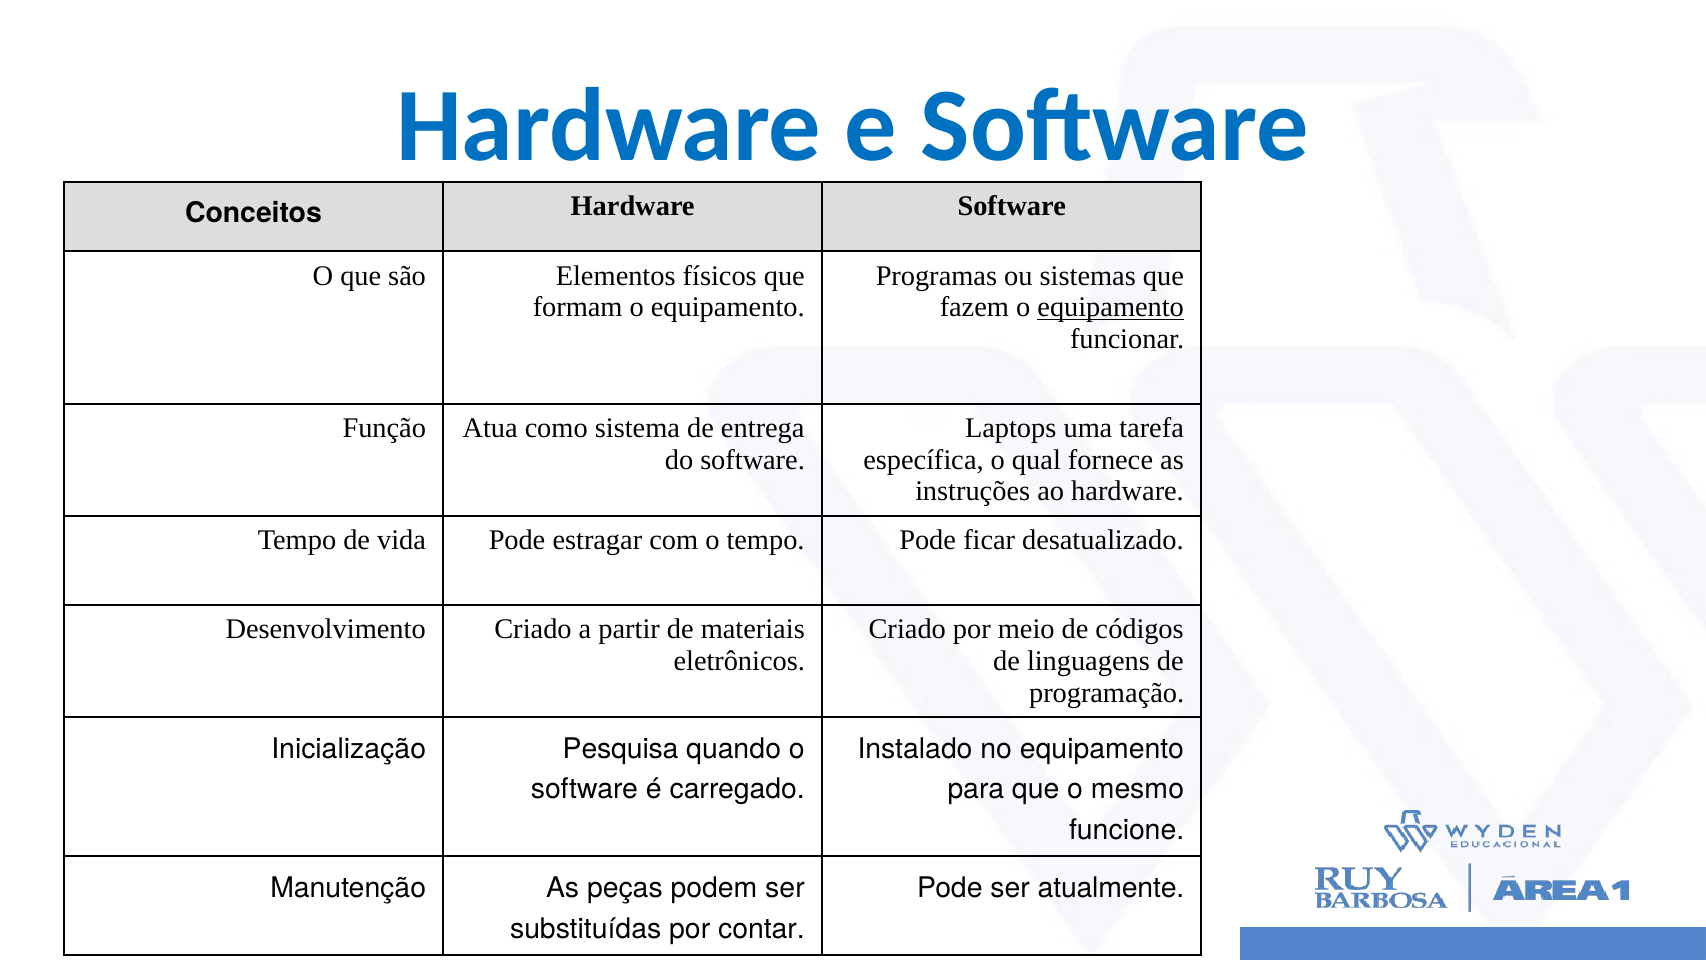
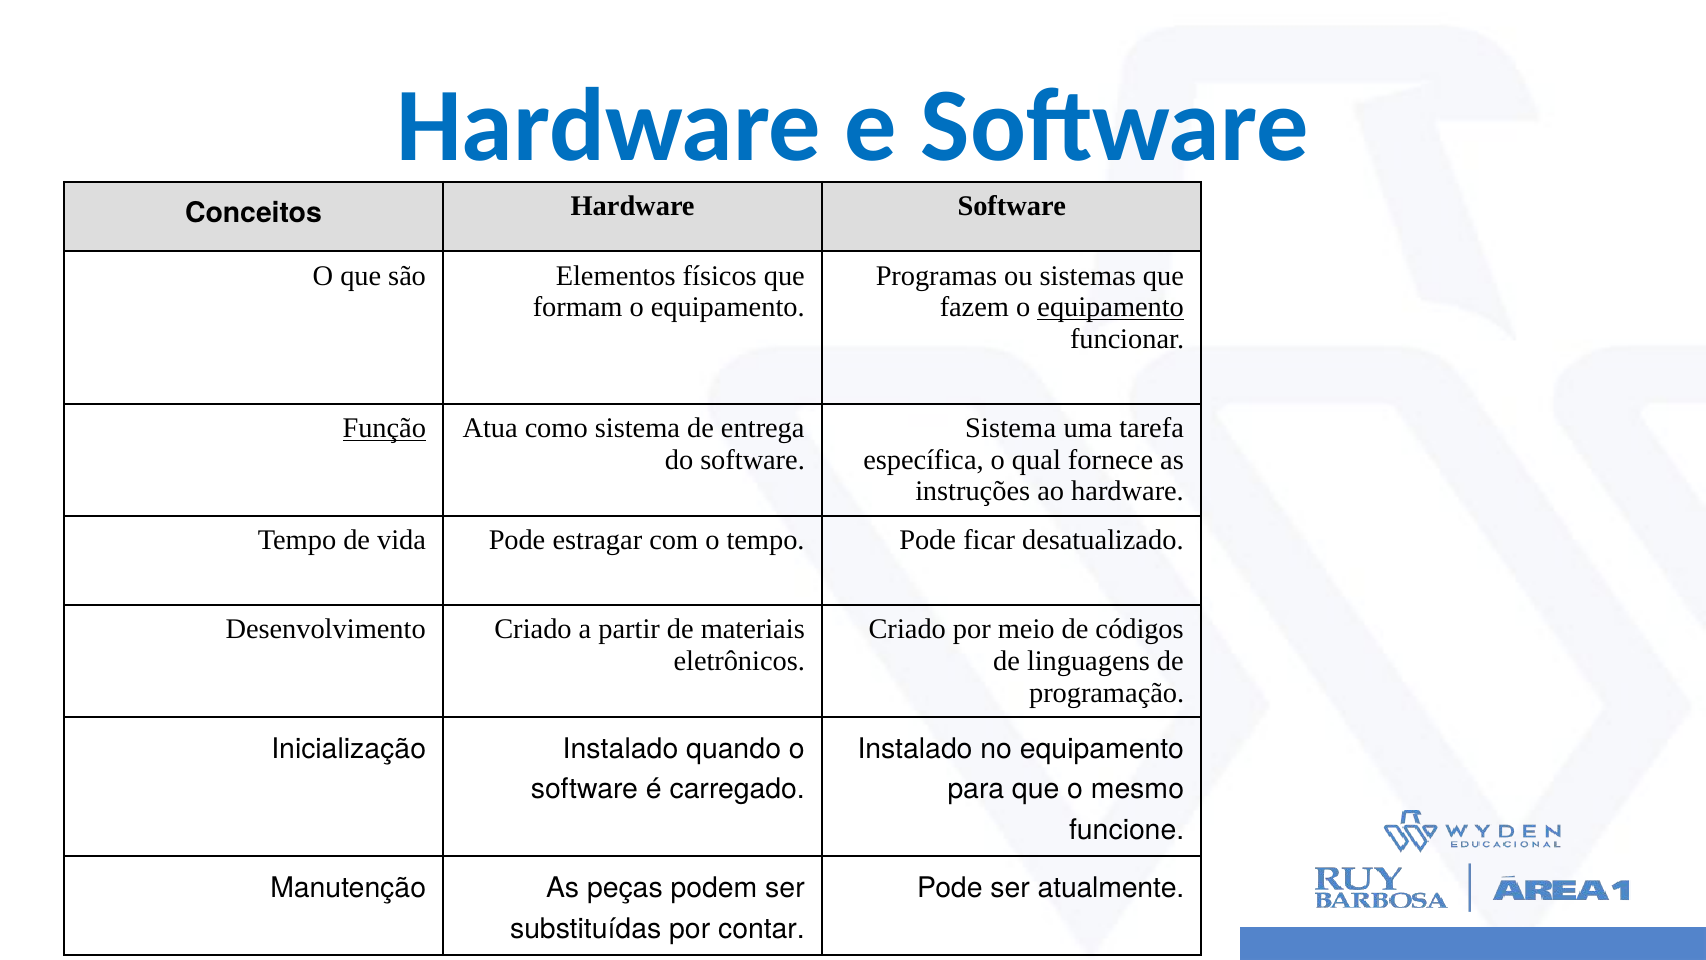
Função underline: none -> present
Laptops at (1011, 428): Laptops -> Sistema
Inicialização Pesquisa: Pesquisa -> Instalado
